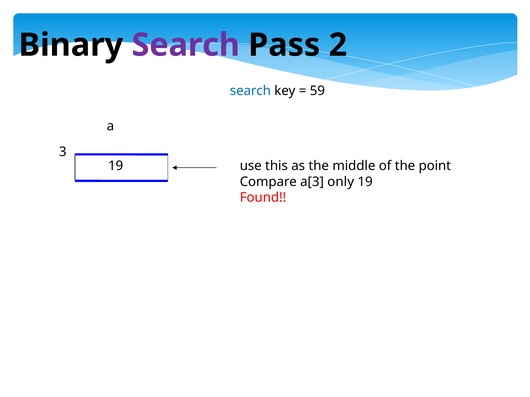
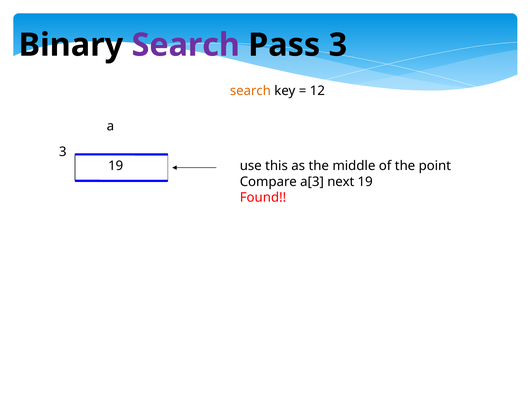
Pass 2: 2 -> 3
search at (250, 91) colour: blue -> orange
59: 59 -> 12
only: only -> next
